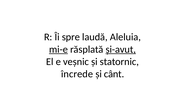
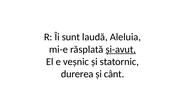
spre: spre -> sunt
mi-e underline: present -> none
încrede: încrede -> durerea
